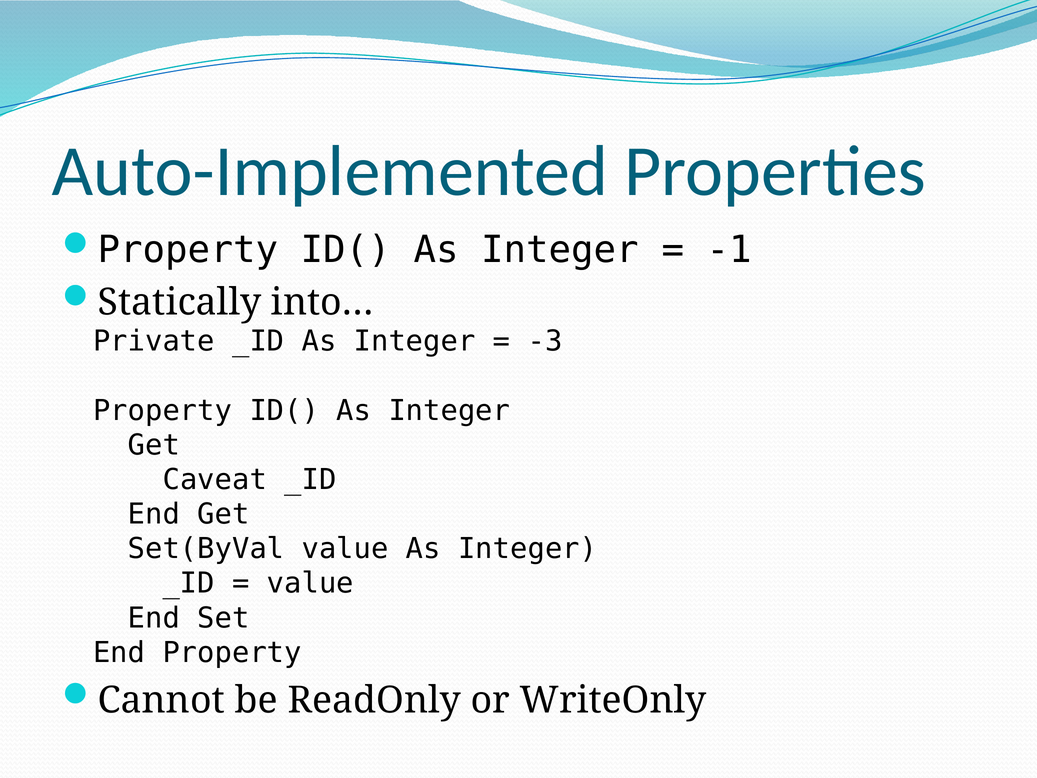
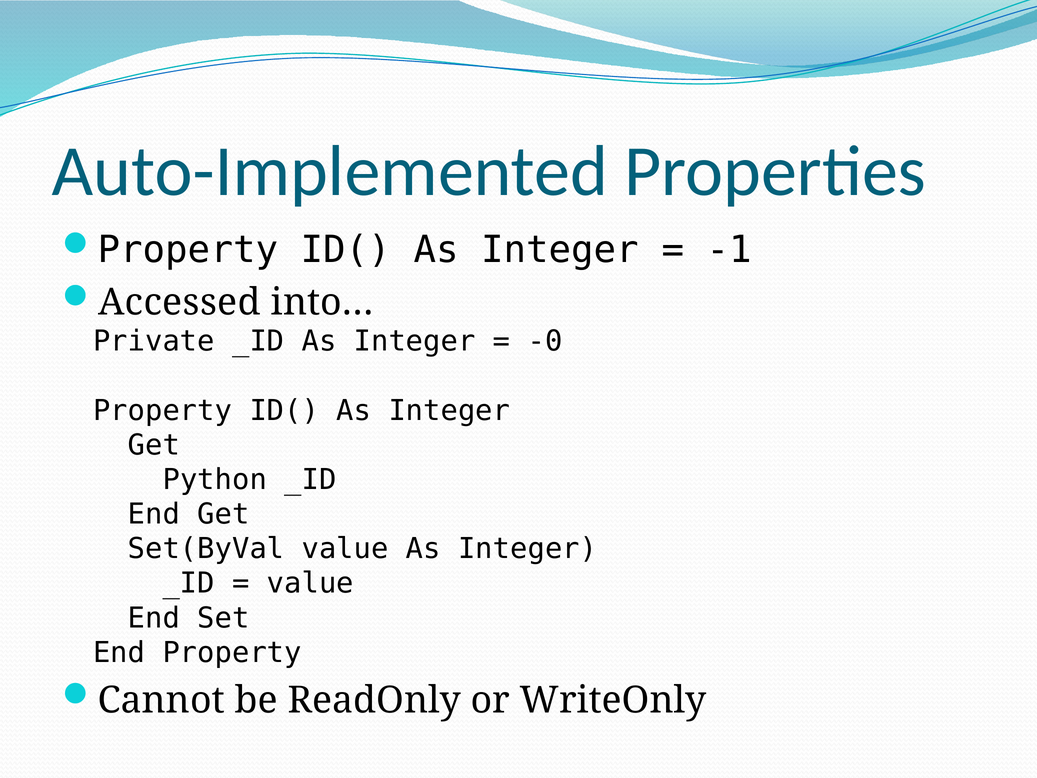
Statically: Statically -> Accessed
-3: -3 -> -0
Caveat: Caveat -> Python
